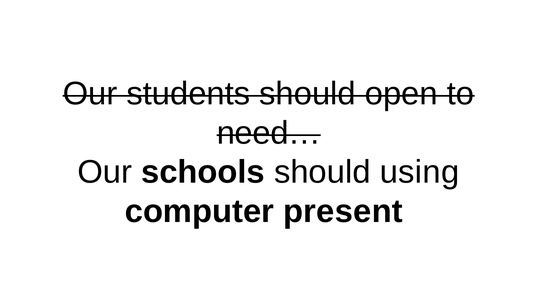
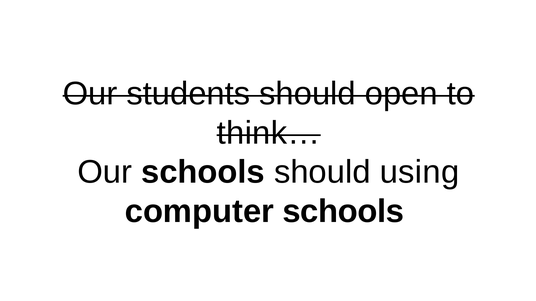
need…: need… -> think…
computer present: present -> schools
